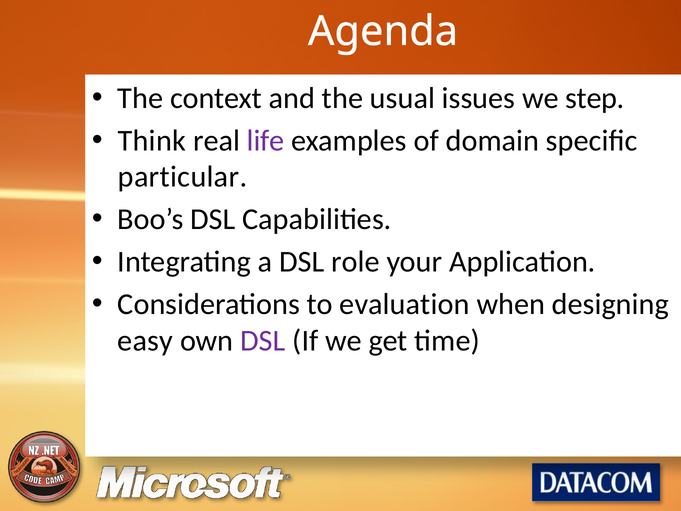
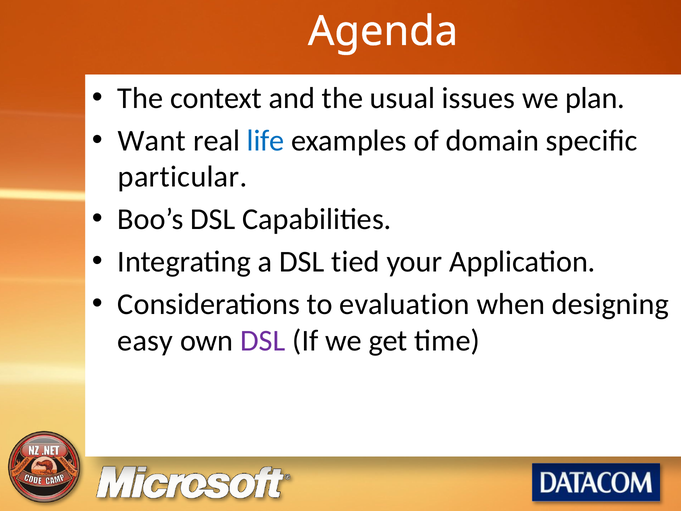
step: step -> plan
Think: Think -> Want
life colour: purple -> blue
role: role -> tied
